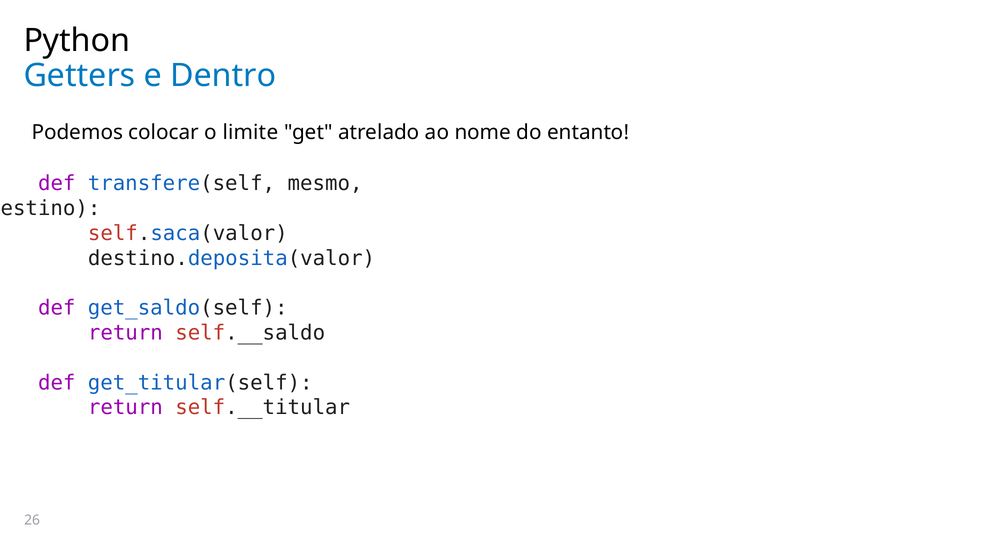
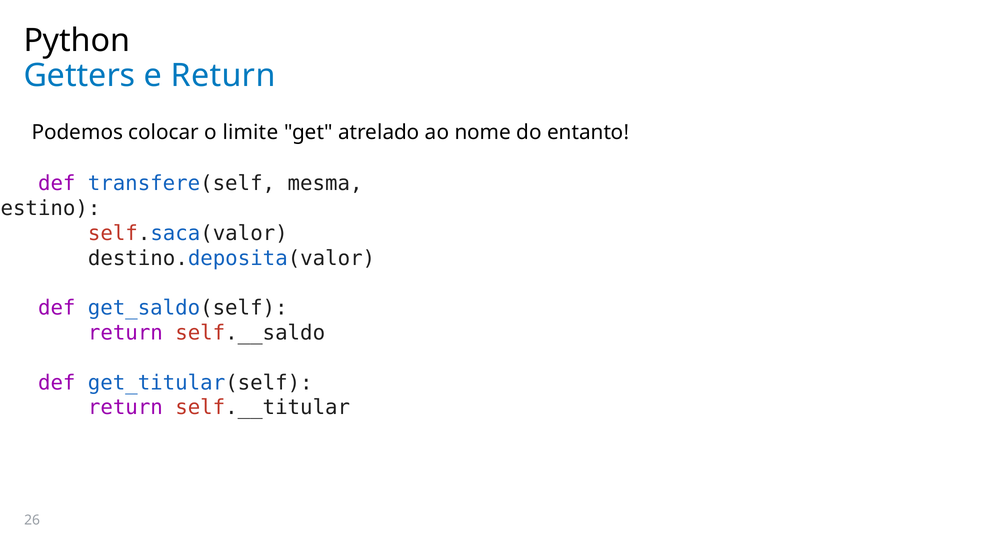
e Dentro: Dentro -> Return
mesmo: mesmo -> mesma
